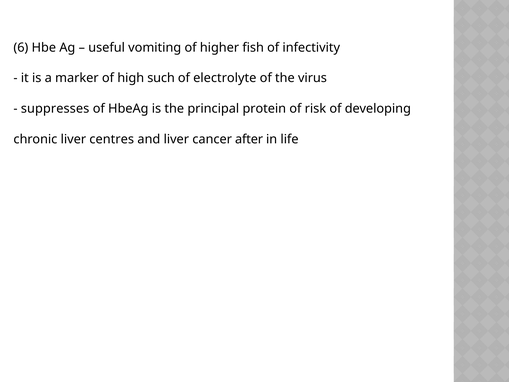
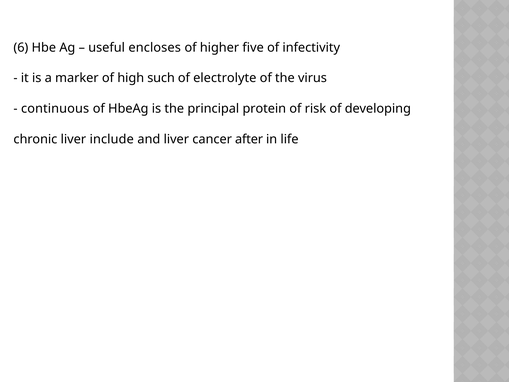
vomiting: vomiting -> encloses
fish: fish -> five
suppresses: suppresses -> continuous
centres: centres -> include
